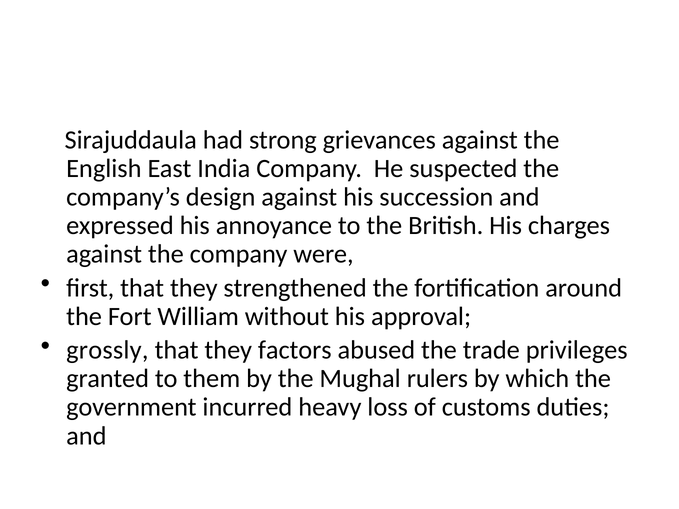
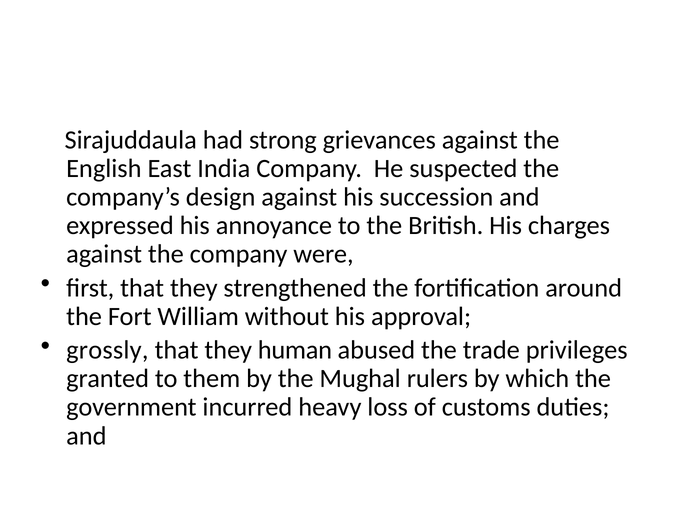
factors: factors -> human
